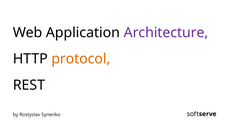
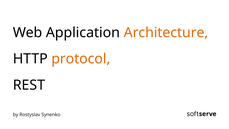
Architecture colour: purple -> orange
